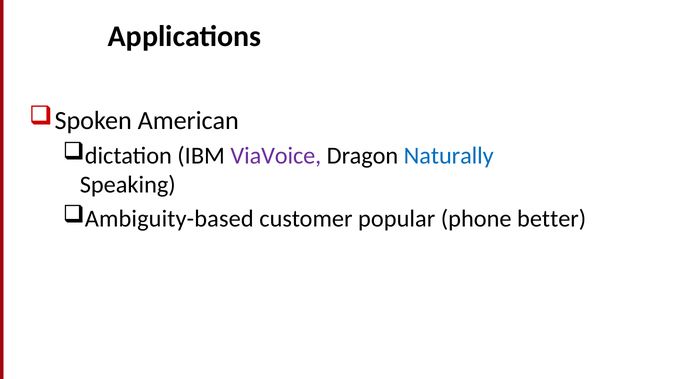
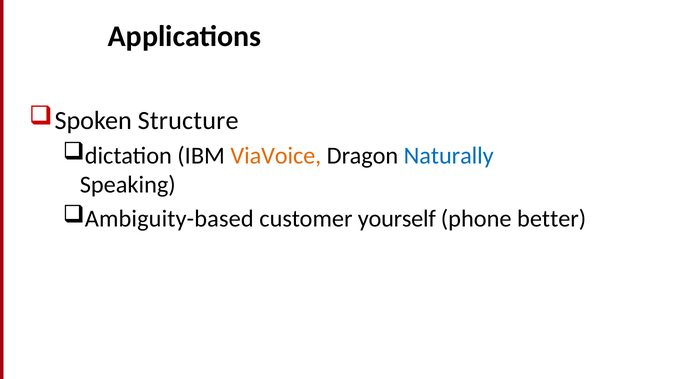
American: American -> Structure
ViaVoice colour: purple -> orange
popular: popular -> yourself
